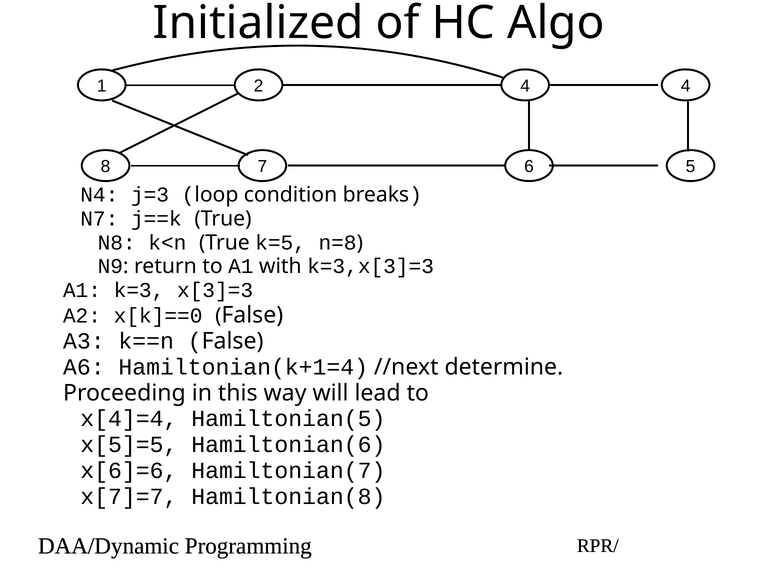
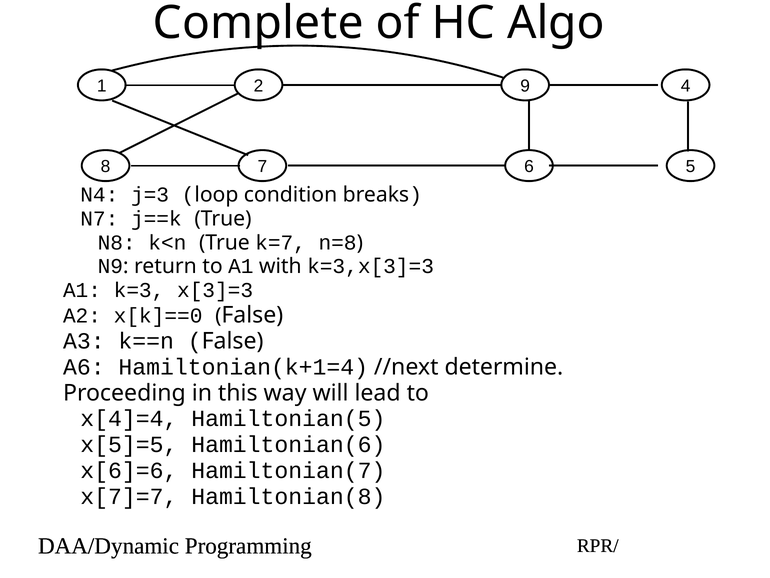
Initialized: Initialized -> Complete
2 4: 4 -> 9
k=5: k=5 -> k=7
